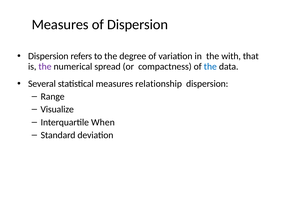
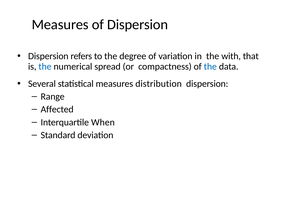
the at (45, 67) colour: purple -> blue
relationship: relationship -> distribution
Visualize: Visualize -> Affected
